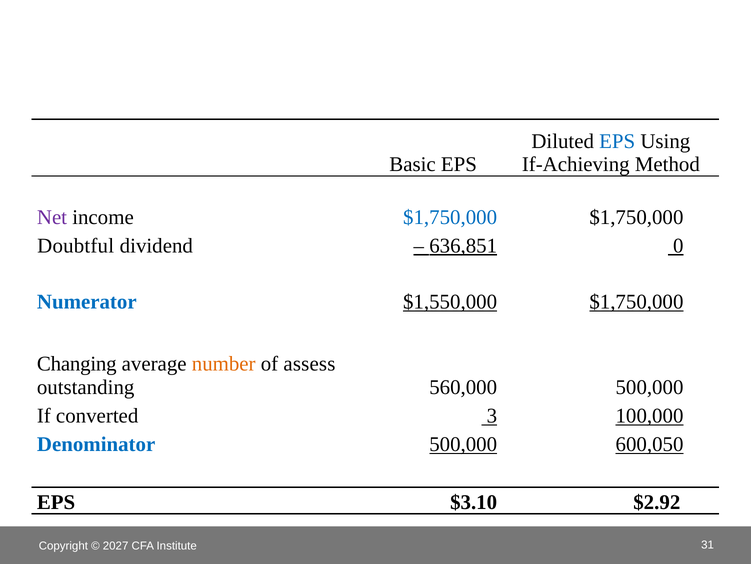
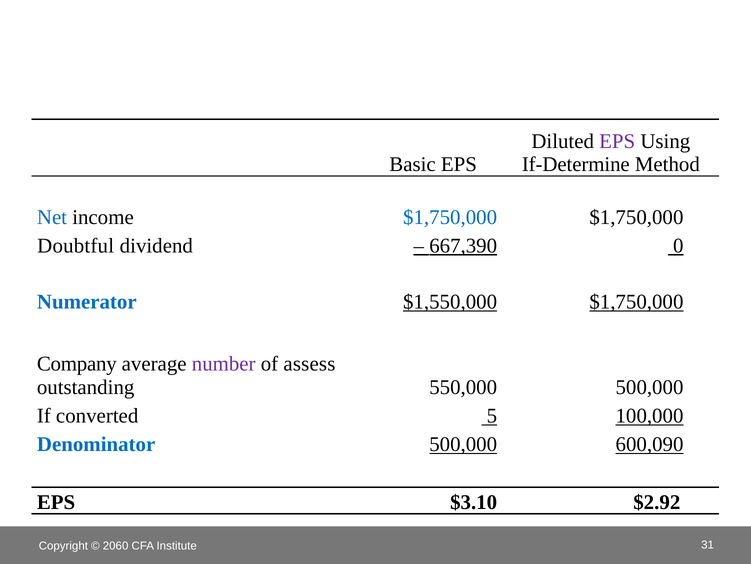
EPS at (617, 141) colour: blue -> purple
If-Achieving: If-Achieving -> If-Determine
Net colour: purple -> blue
636,851: 636,851 -> 667,390
Changing: Changing -> Company
number colour: orange -> purple
560,000: 560,000 -> 550,000
3: 3 -> 5
600,050: 600,050 -> 600,090
2027: 2027 -> 2060
